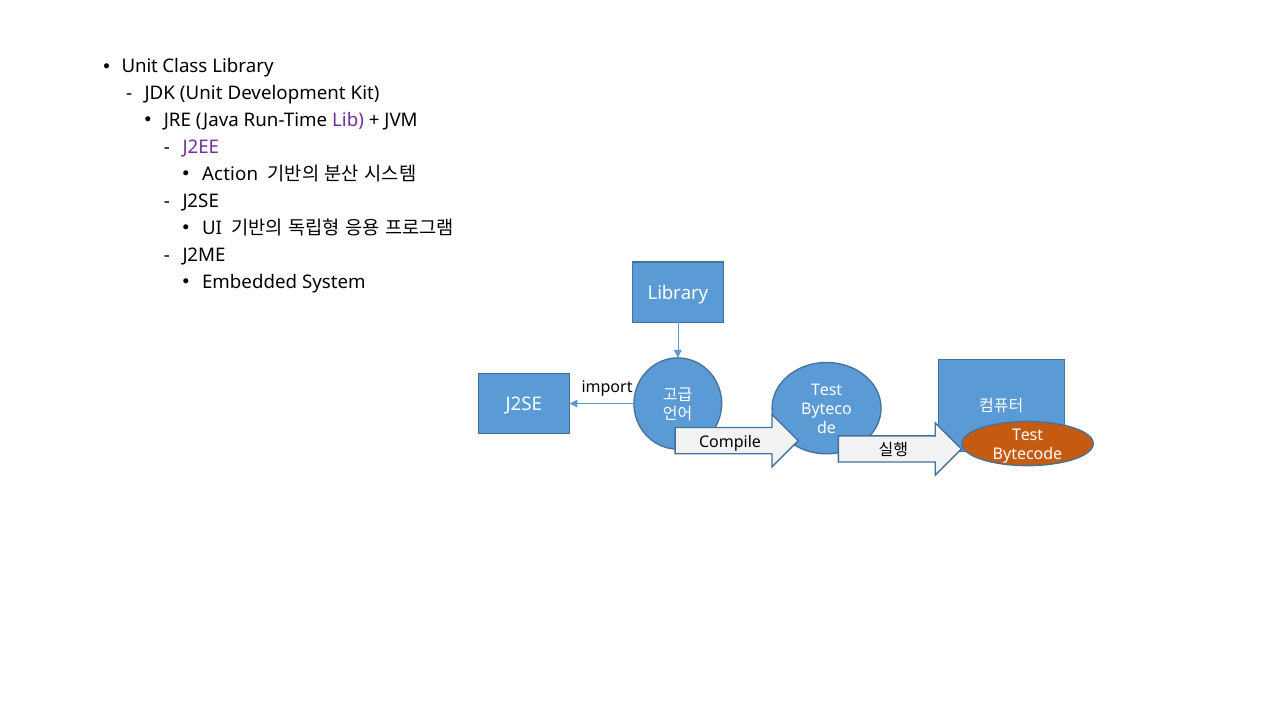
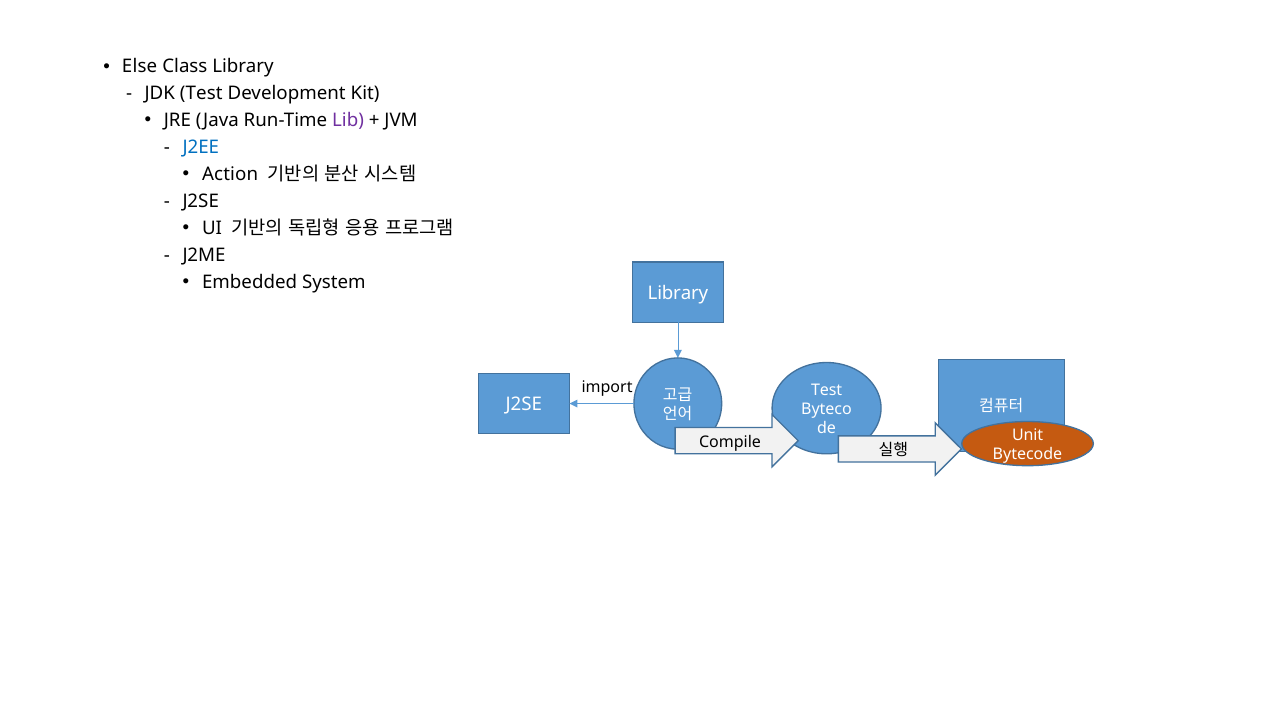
Unit at (140, 67): Unit -> Else
JDK Unit: Unit -> Test
J2EE colour: purple -> blue
Test at (1028, 435): Test -> Unit
